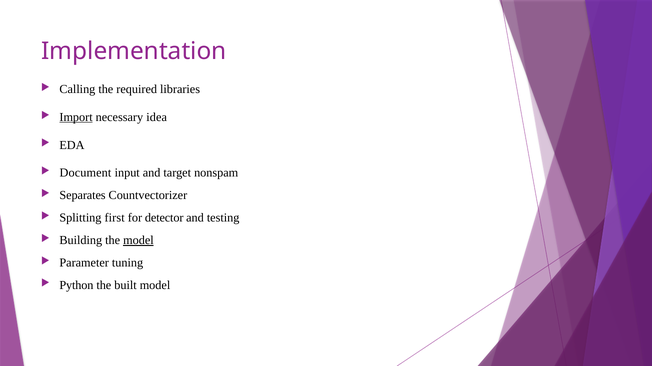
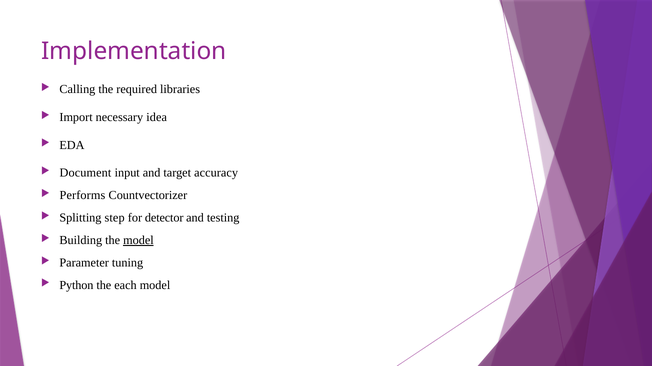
Import underline: present -> none
nonspam: nonspam -> accuracy
Separates: Separates -> Performs
first: first -> step
built: built -> each
